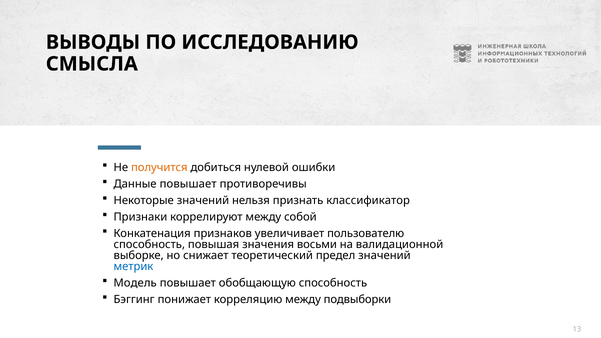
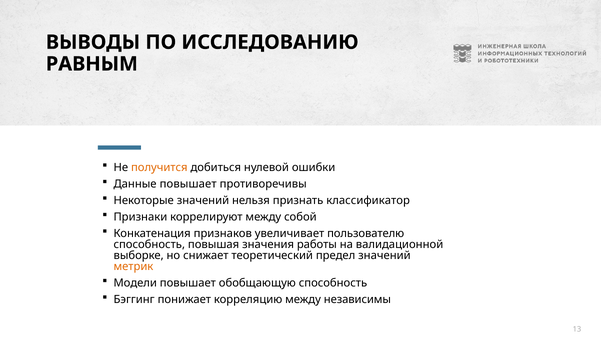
СМЫСЛА: СМЫСЛА -> РАВНЫМ
восьми: восьми -> работы
метрик colour: blue -> orange
Модель: Модель -> Модели
подвыборки: подвыборки -> независимы
